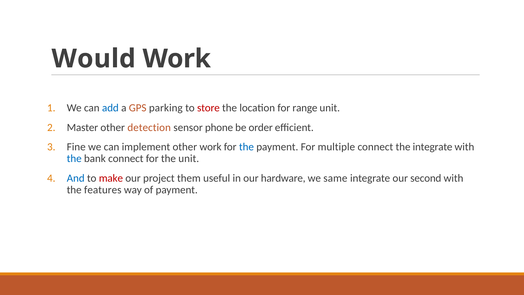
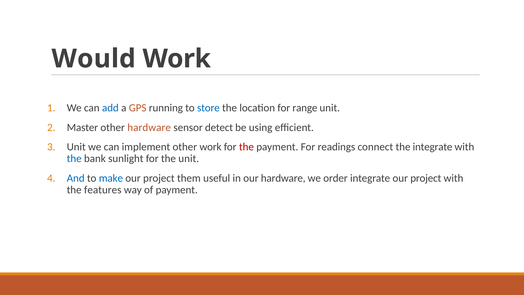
parking: parking -> running
store colour: red -> blue
other detection: detection -> hardware
phone: phone -> detect
order: order -> using
Fine at (76, 147): Fine -> Unit
the at (246, 147) colour: blue -> red
multiple: multiple -> readings
bank connect: connect -> sunlight
make colour: red -> blue
same: same -> order
integrate our second: second -> project
